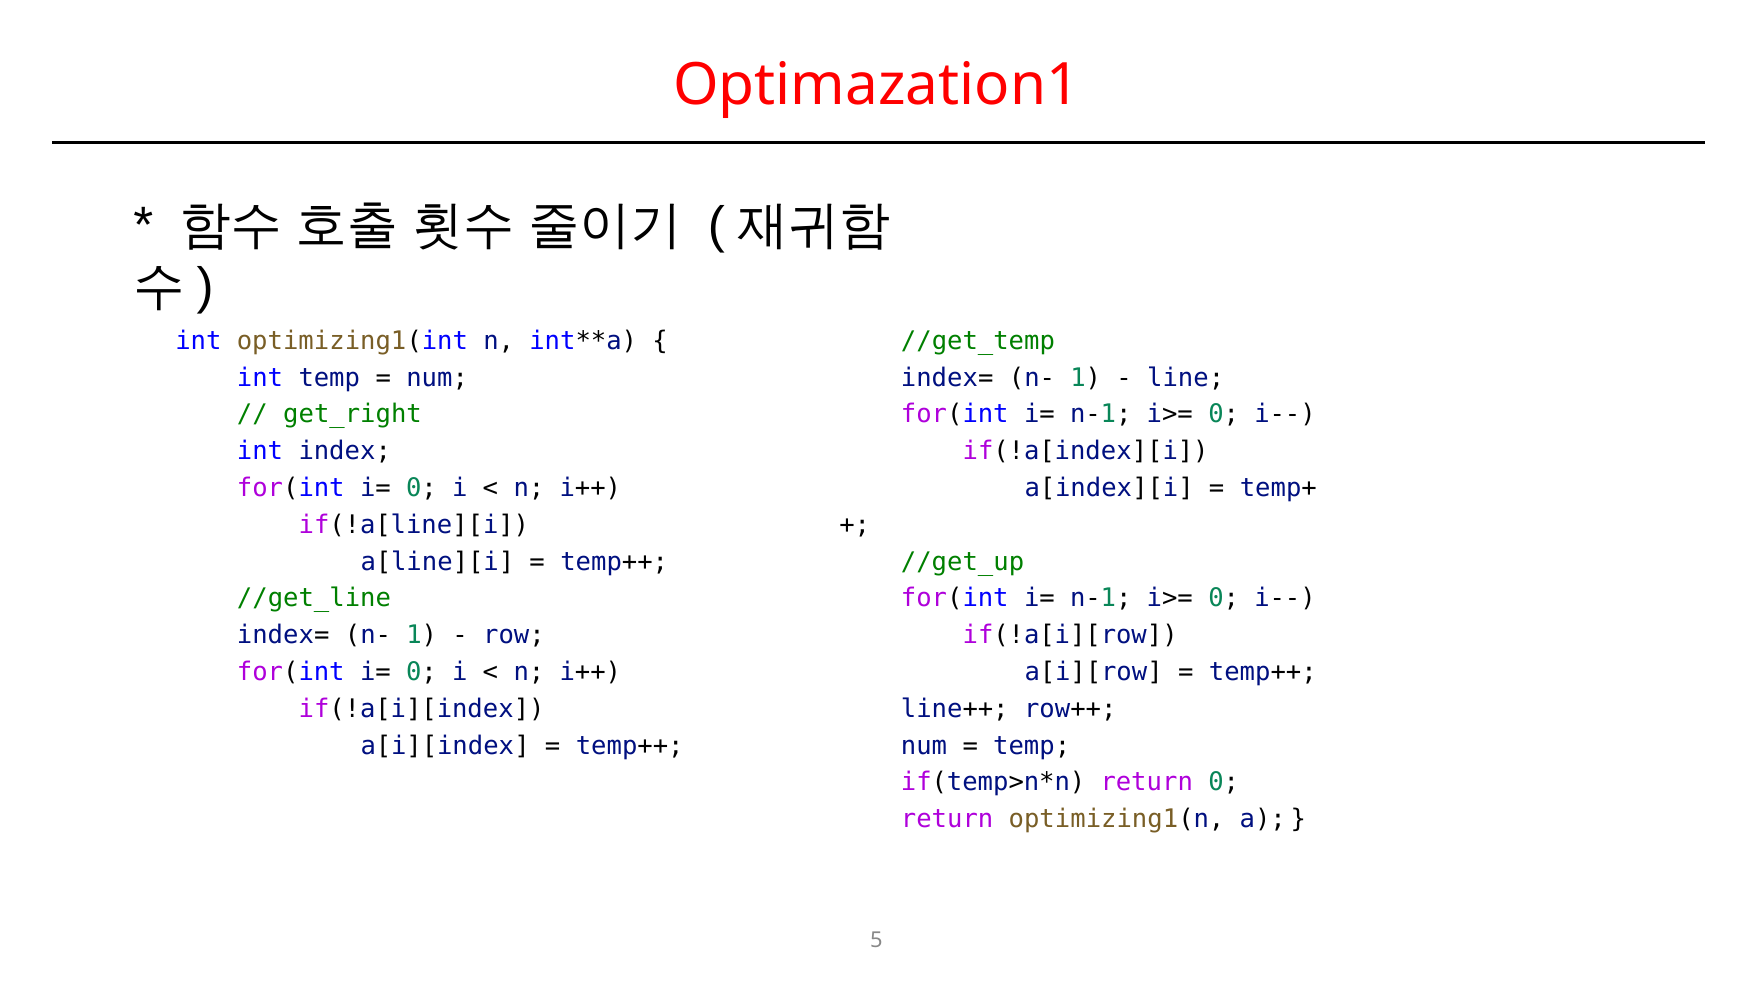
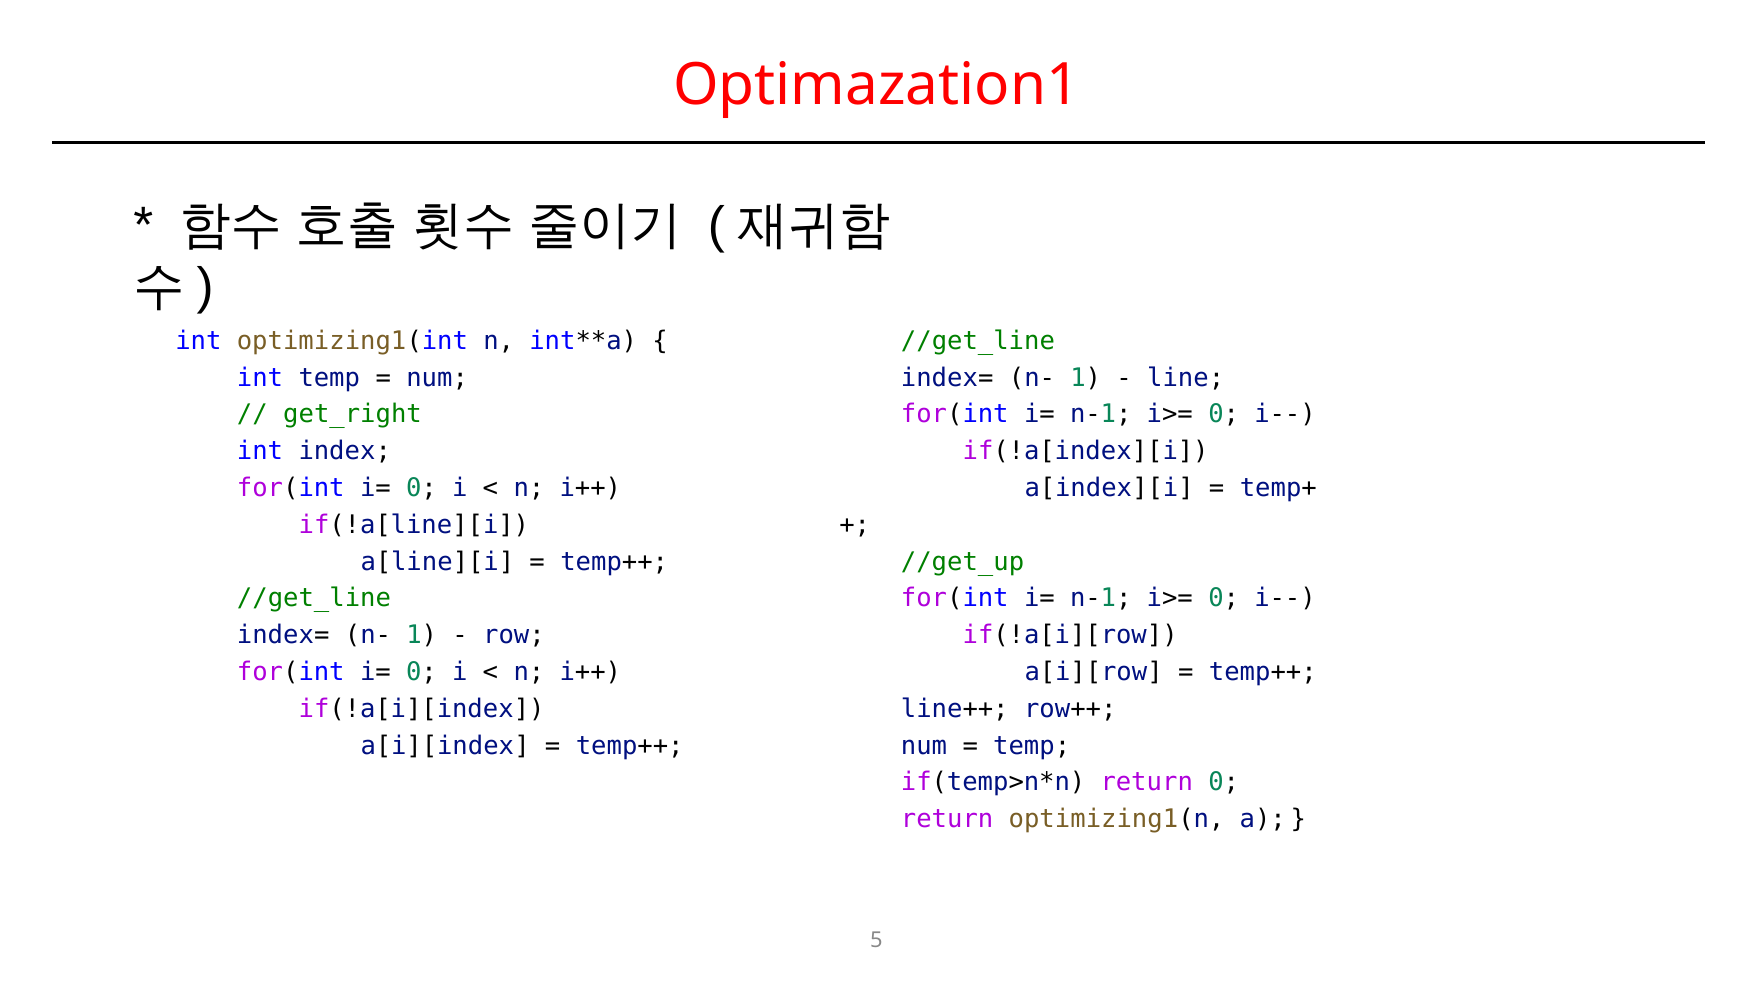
//get_temp at (978, 341): //get_temp -> //get_line
